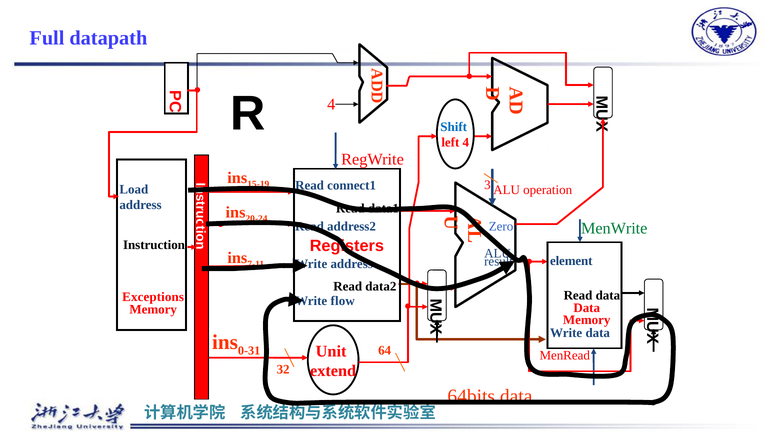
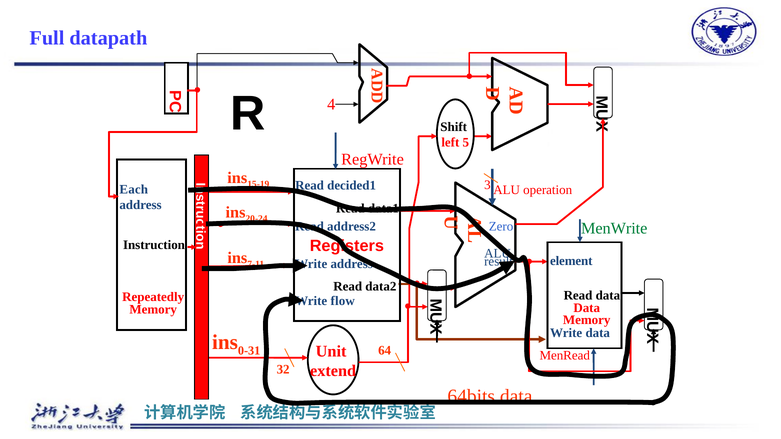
Shift colour: blue -> black
left 4: 4 -> 5
connect1: connect1 -> decided1
Load: Load -> Each
Exceptions: Exceptions -> Repeatedly
